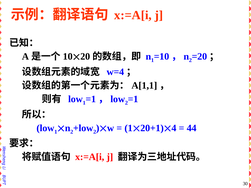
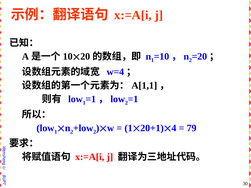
44: 44 -> 79
